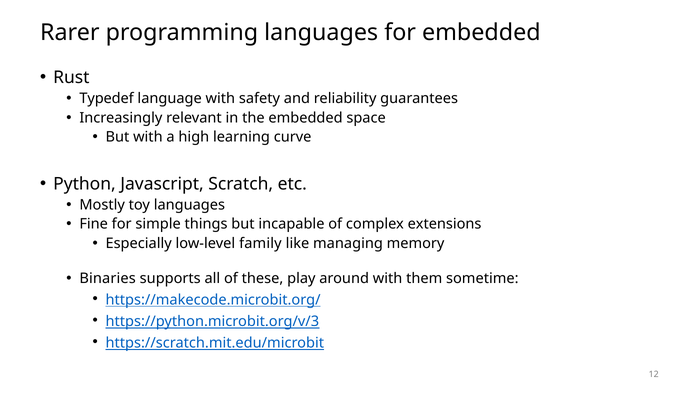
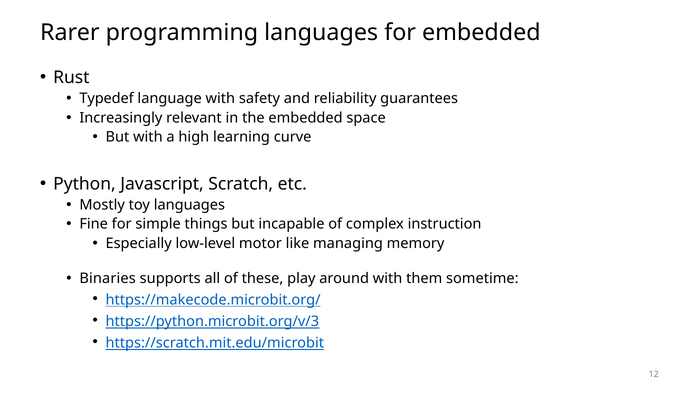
extensions: extensions -> instruction
family: family -> motor
